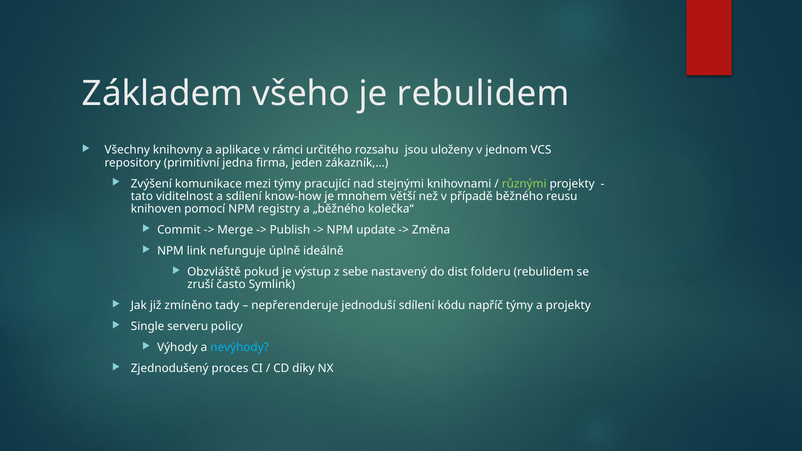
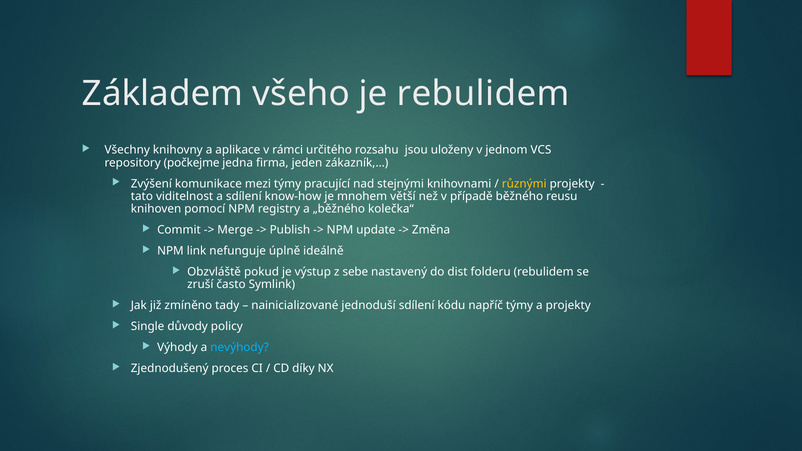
primitivní: primitivní -> počkejme
různými colour: light green -> yellow
nepřerenderuje: nepřerenderuje -> nainicializované
serveru: serveru -> důvody
